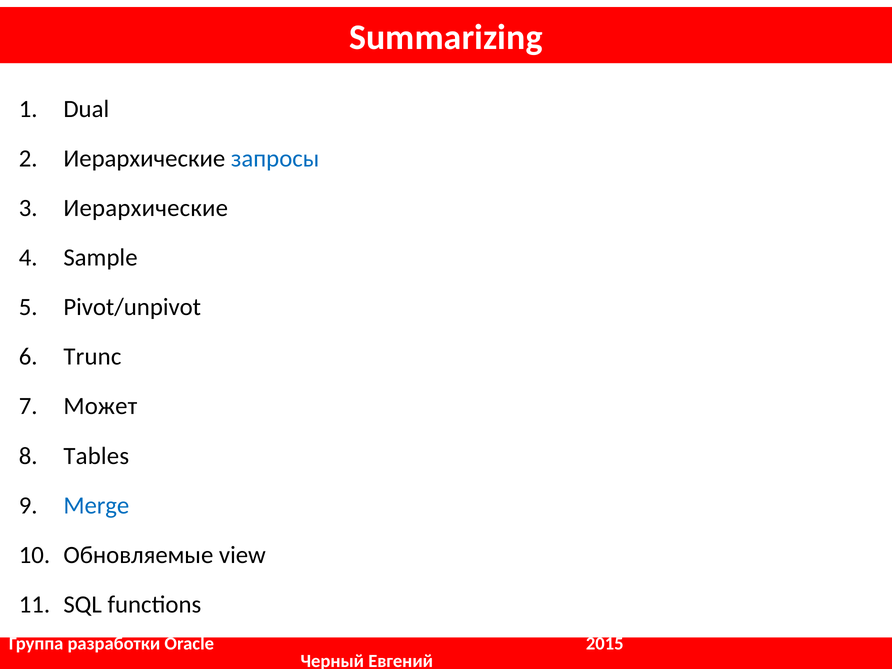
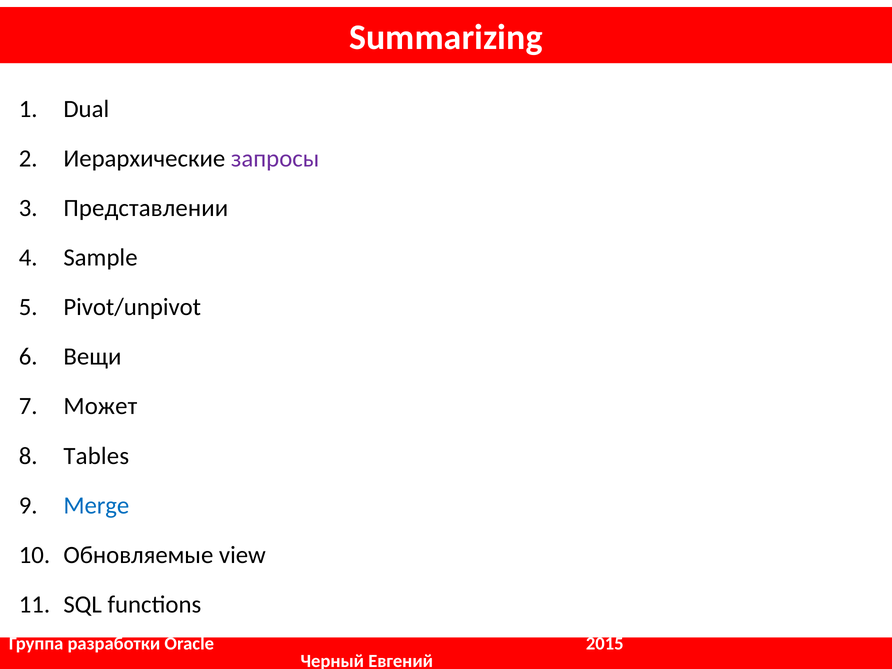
запросы colour: blue -> purple
Иерархические at (146, 208): Иерархические -> Представлении
Trunc: Trunc -> Вещи
